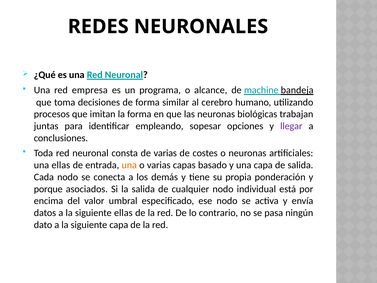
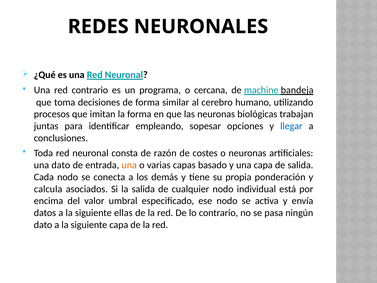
red empresa: empresa -> contrario
alcance: alcance -> cercana
llegar colour: purple -> blue
de varias: varias -> razón
una ellas: ellas -> dato
porque: porque -> calcula
